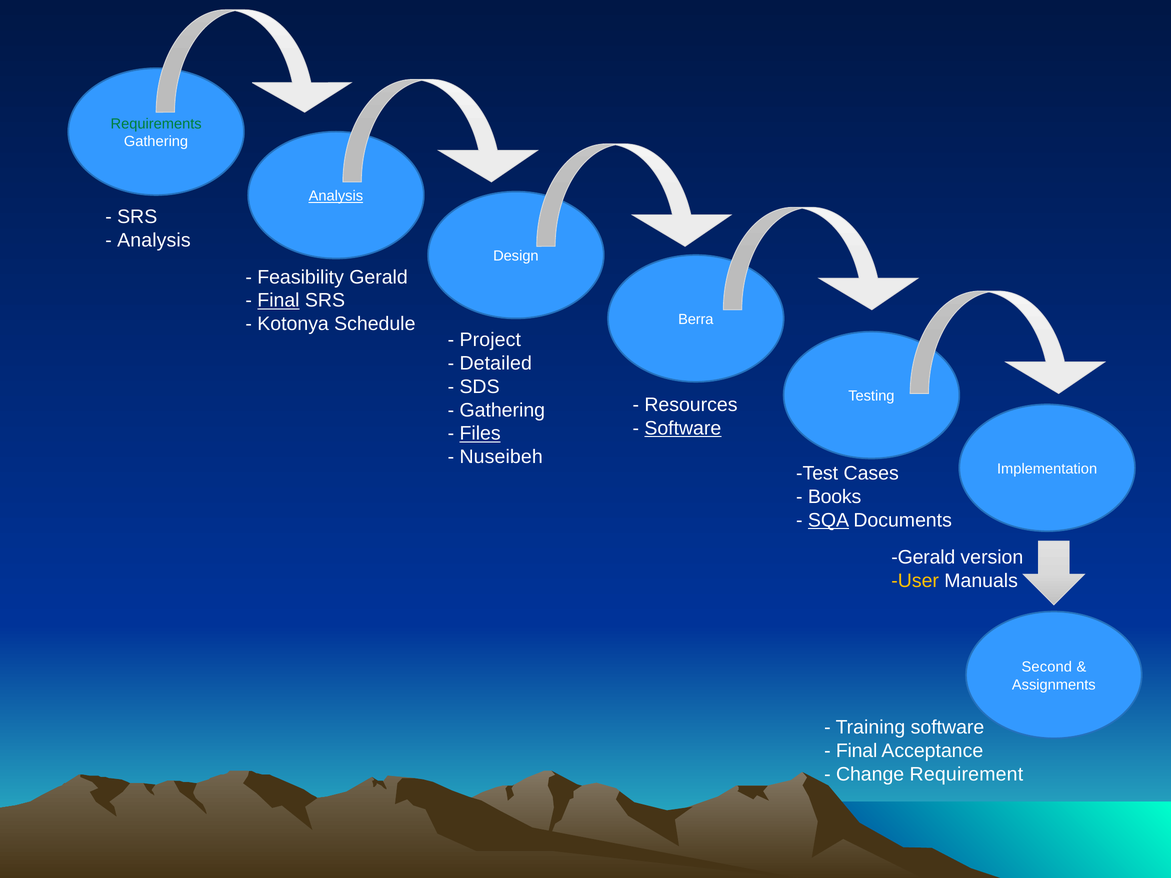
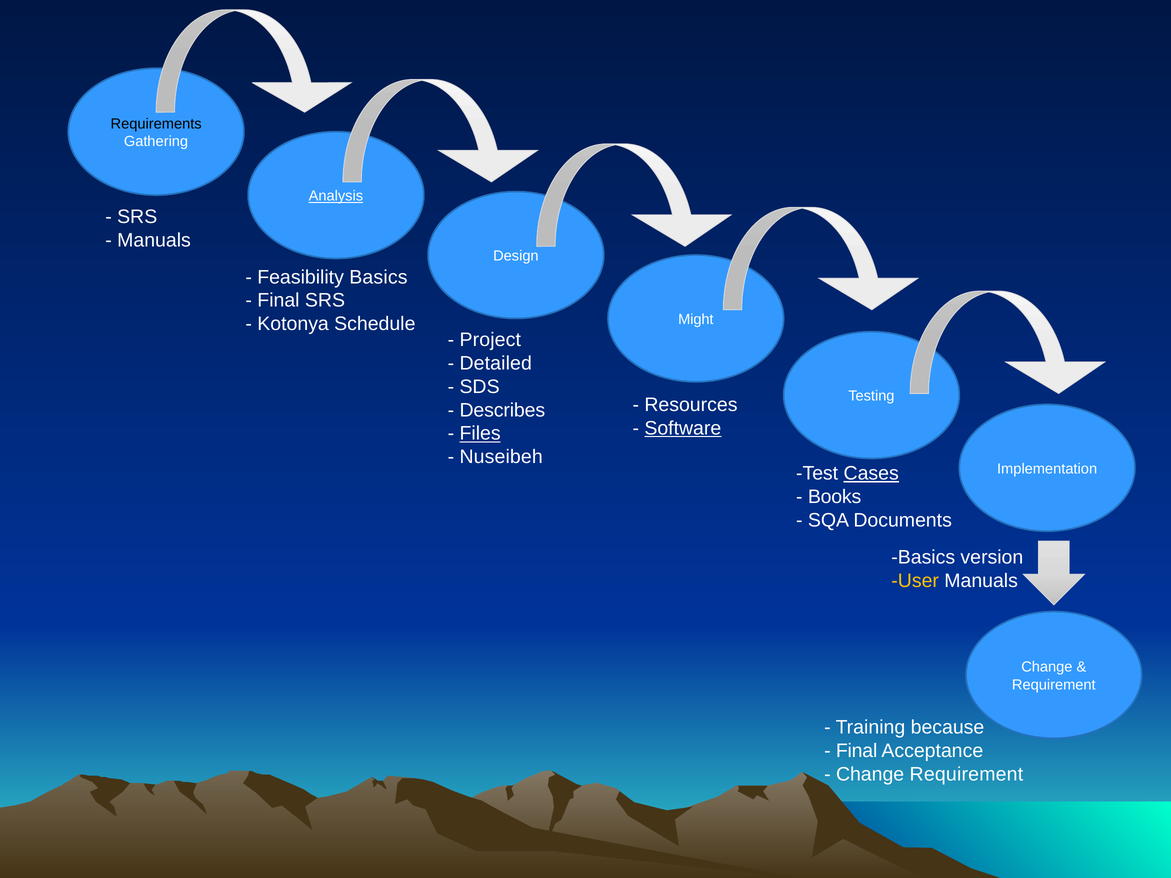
Requirements colour: green -> black
Analysis at (154, 240): Analysis -> Manuals
Feasibility Gerald: Gerald -> Basics
Final at (278, 301) underline: present -> none
Berra: Berra -> Might
Gathering at (502, 410): Gathering -> Describes
Cases underline: none -> present
SQA underline: present -> none
Gerald at (923, 558): Gerald -> Basics
Second at (1047, 667): Second -> Change
Assignments at (1054, 685): Assignments -> Requirement
Training software: software -> because
